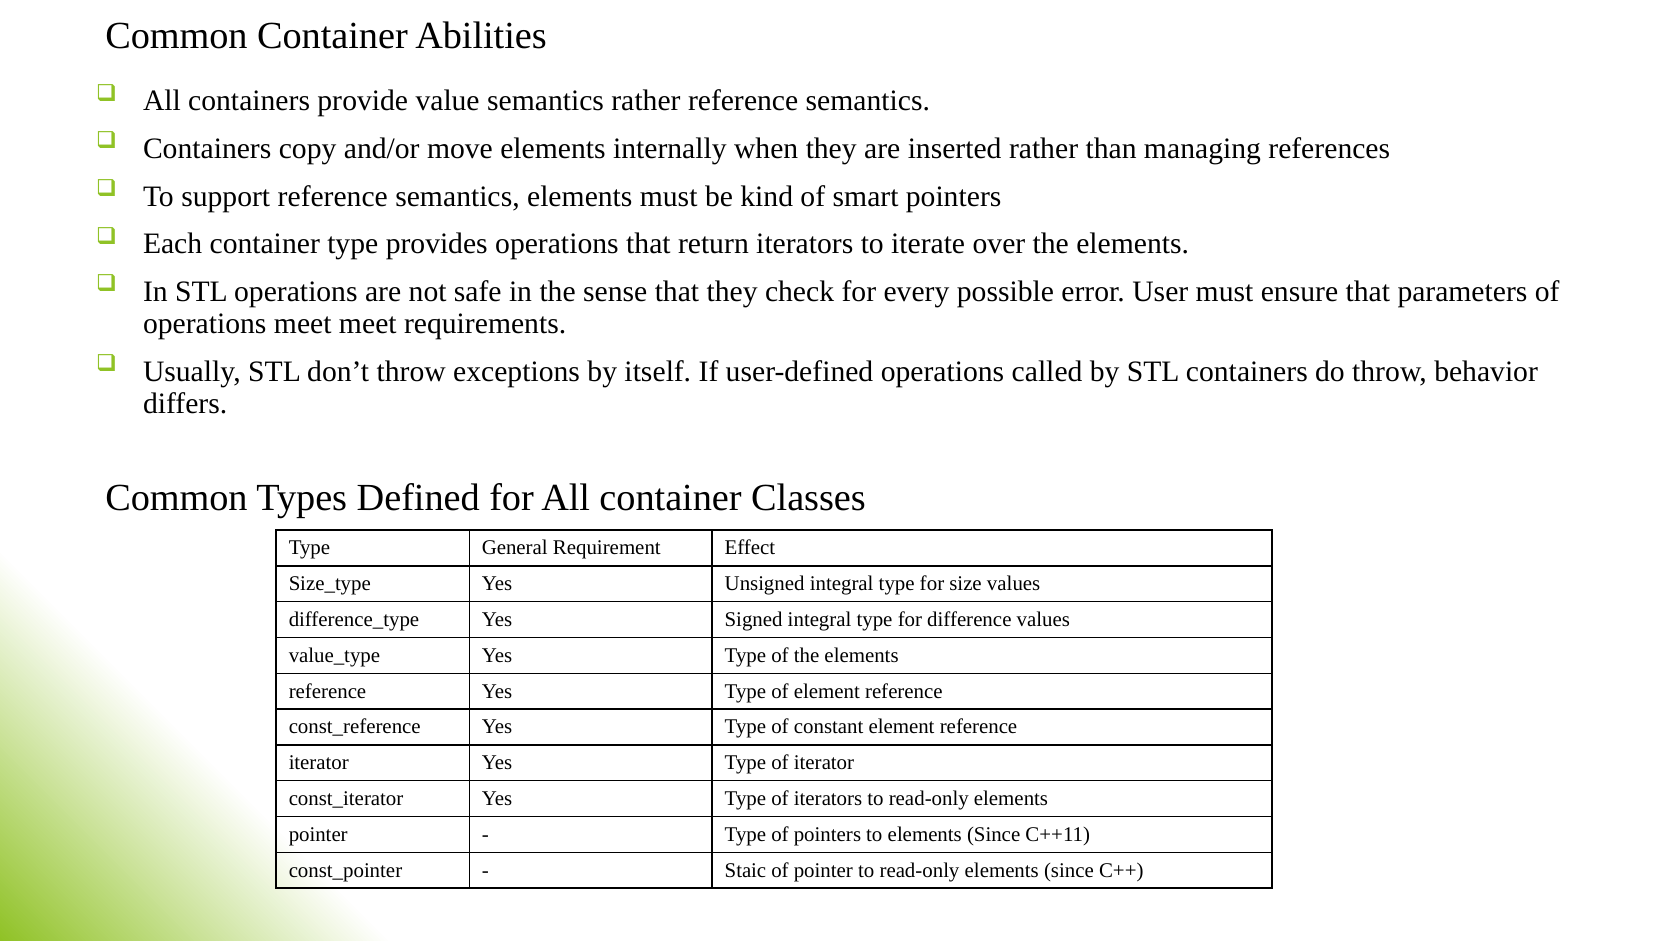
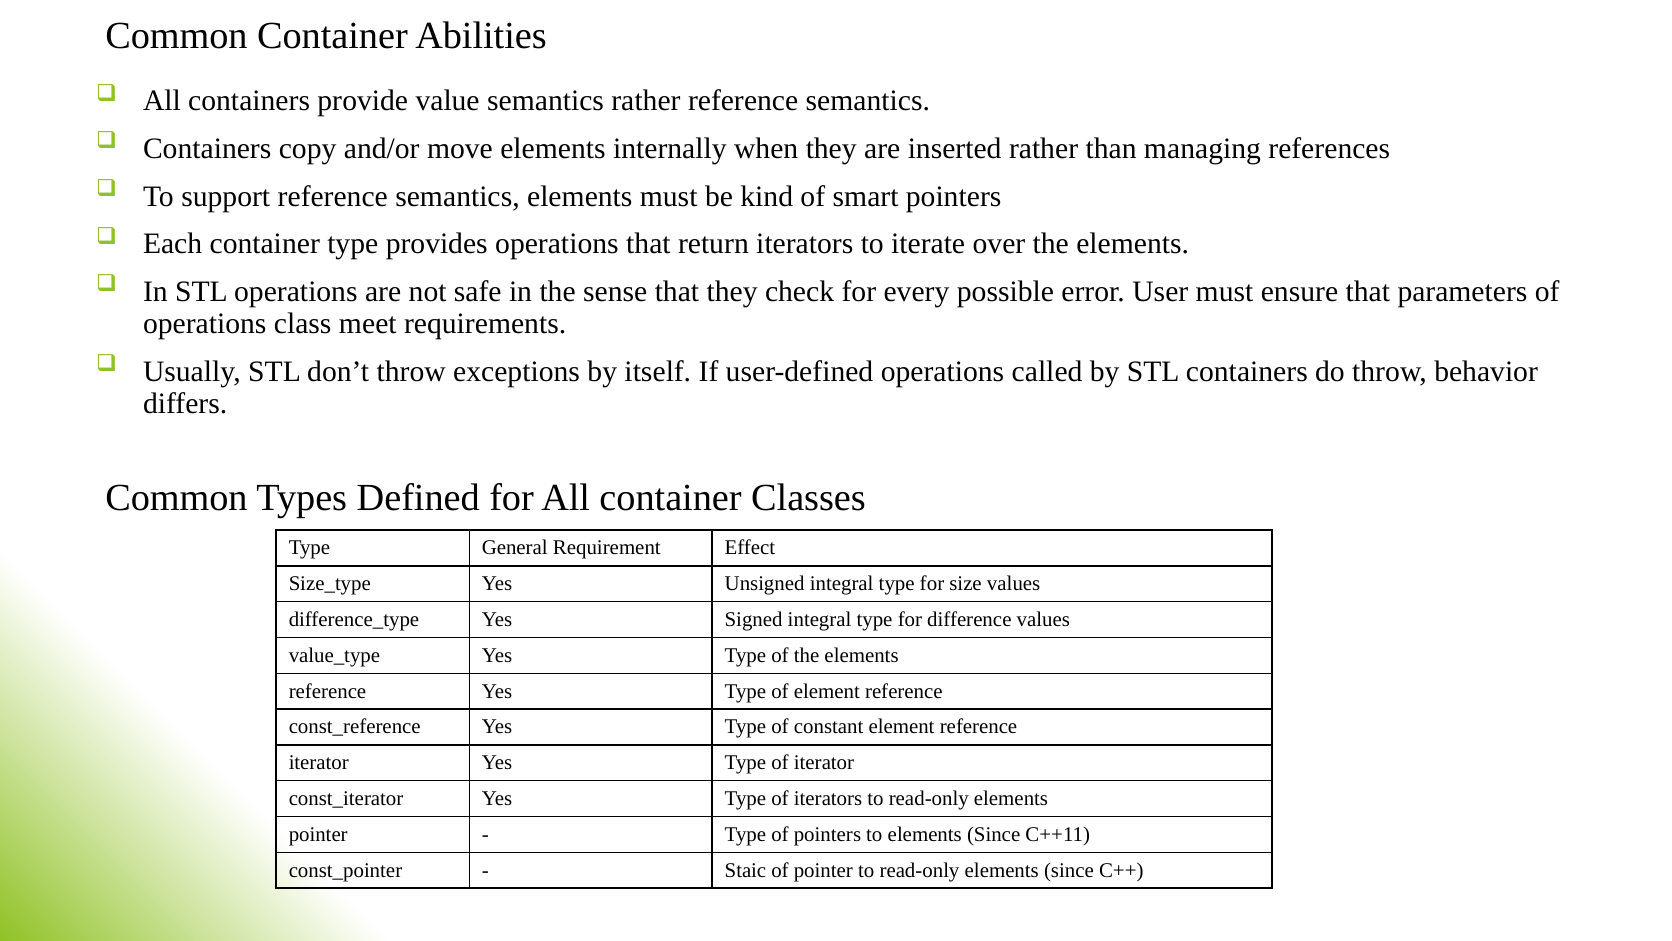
operations meet: meet -> class
